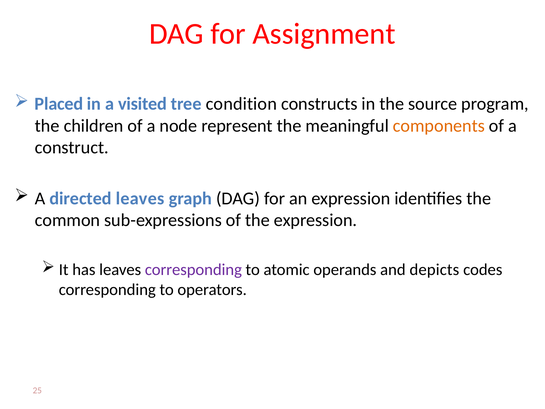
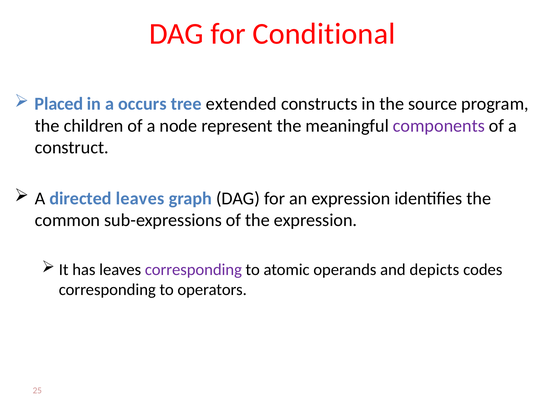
Assignment: Assignment -> Conditional
visited: visited -> occurs
condition: condition -> extended
components colour: orange -> purple
